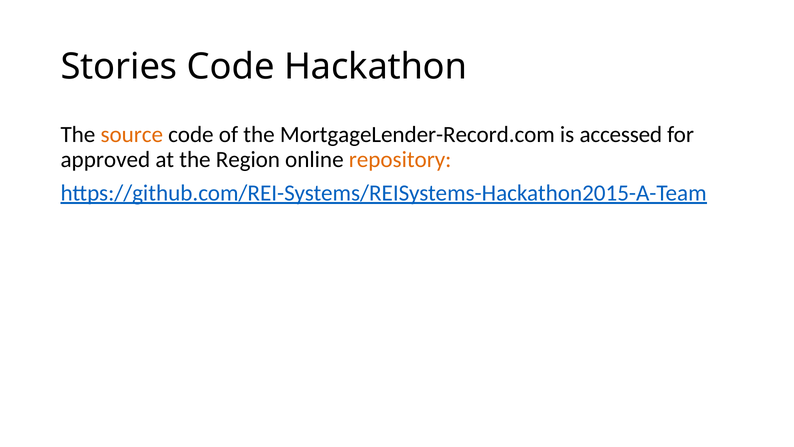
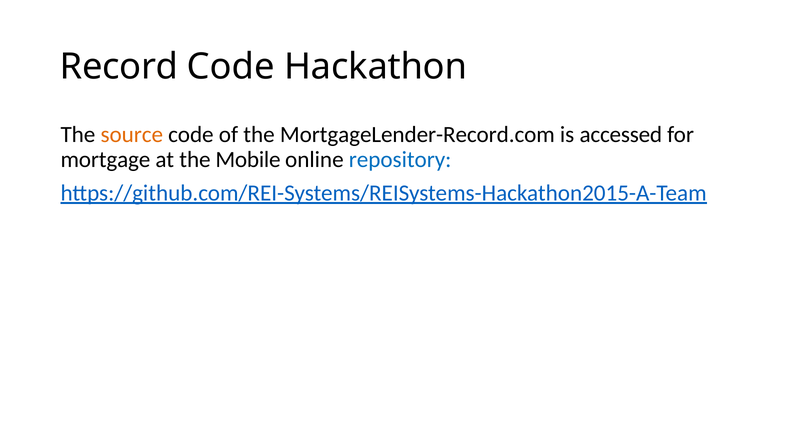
Stories: Stories -> Record
approved: approved -> mortgage
Region: Region -> Mobile
repository colour: orange -> blue
